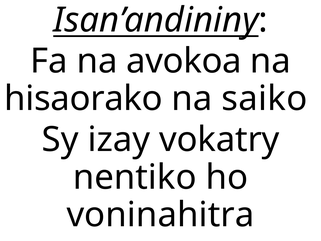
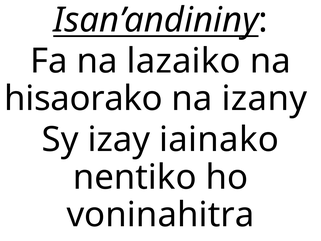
avokoa: avokoa -> lazaiko
saiko: saiko -> izany
vokatry: vokatry -> iainako
